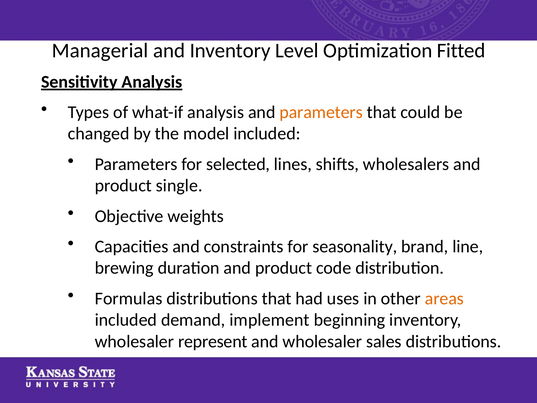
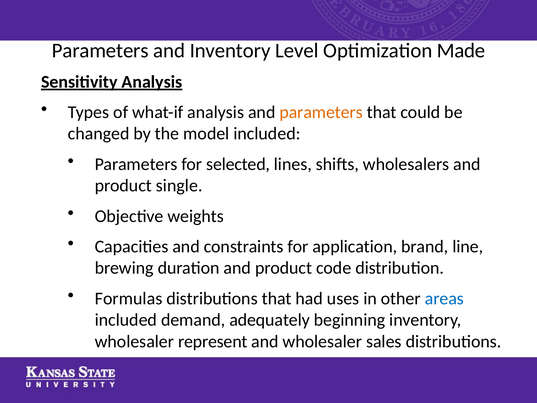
Managerial at (100, 51): Managerial -> Parameters
Fitted: Fitted -> Made
seasonality: seasonality -> application
areas colour: orange -> blue
implement: implement -> adequately
